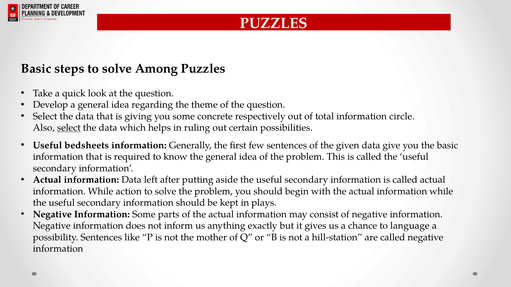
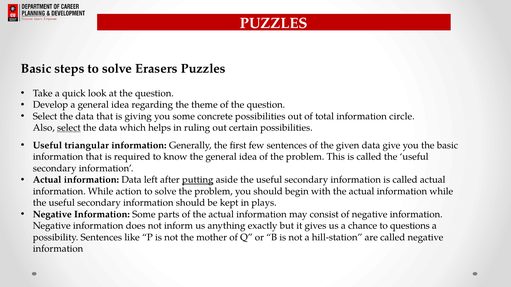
Among: Among -> Erasers
concrete respectively: respectively -> possibilities
bedsheets: bedsheets -> triangular
putting underline: none -> present
language: language -> questions
